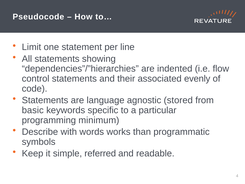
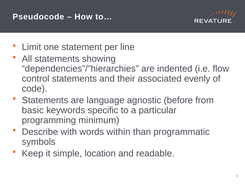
stored: stored -> before
works: works -> within
referred: referred -> location
